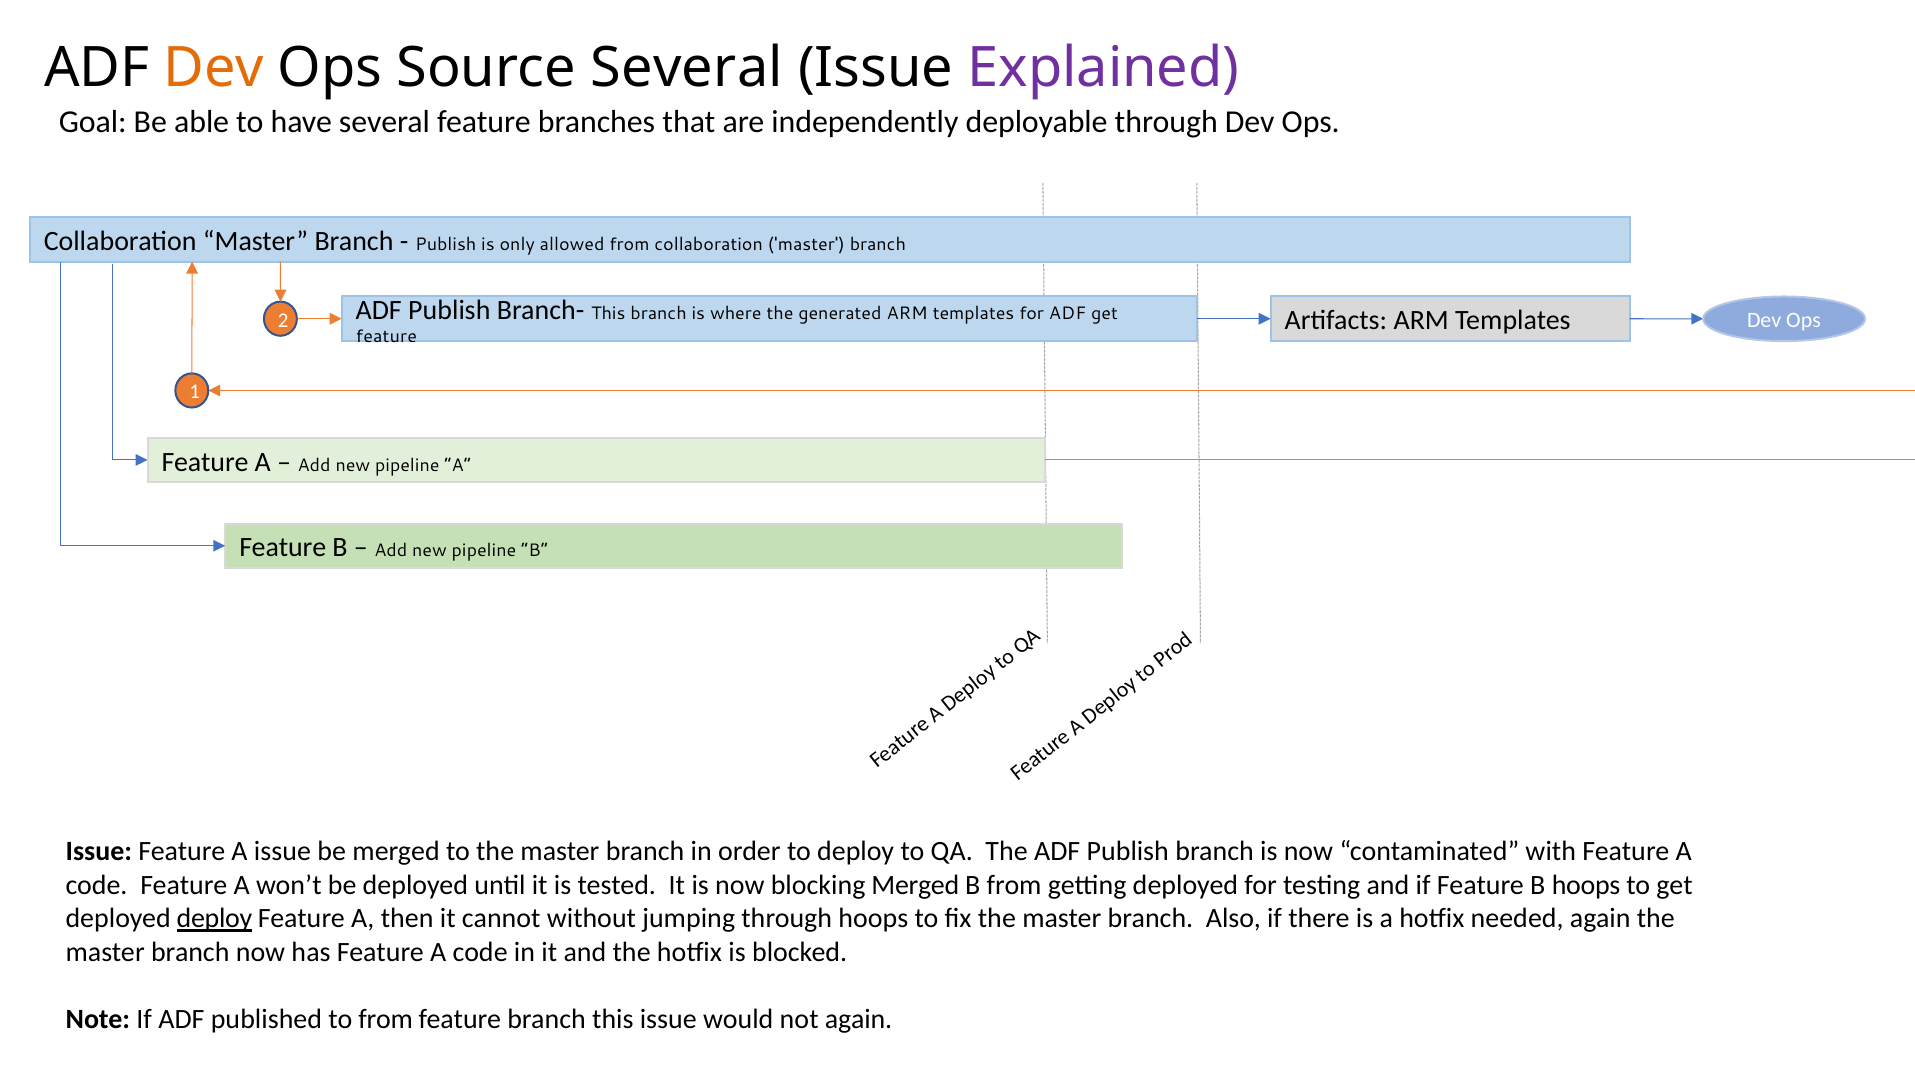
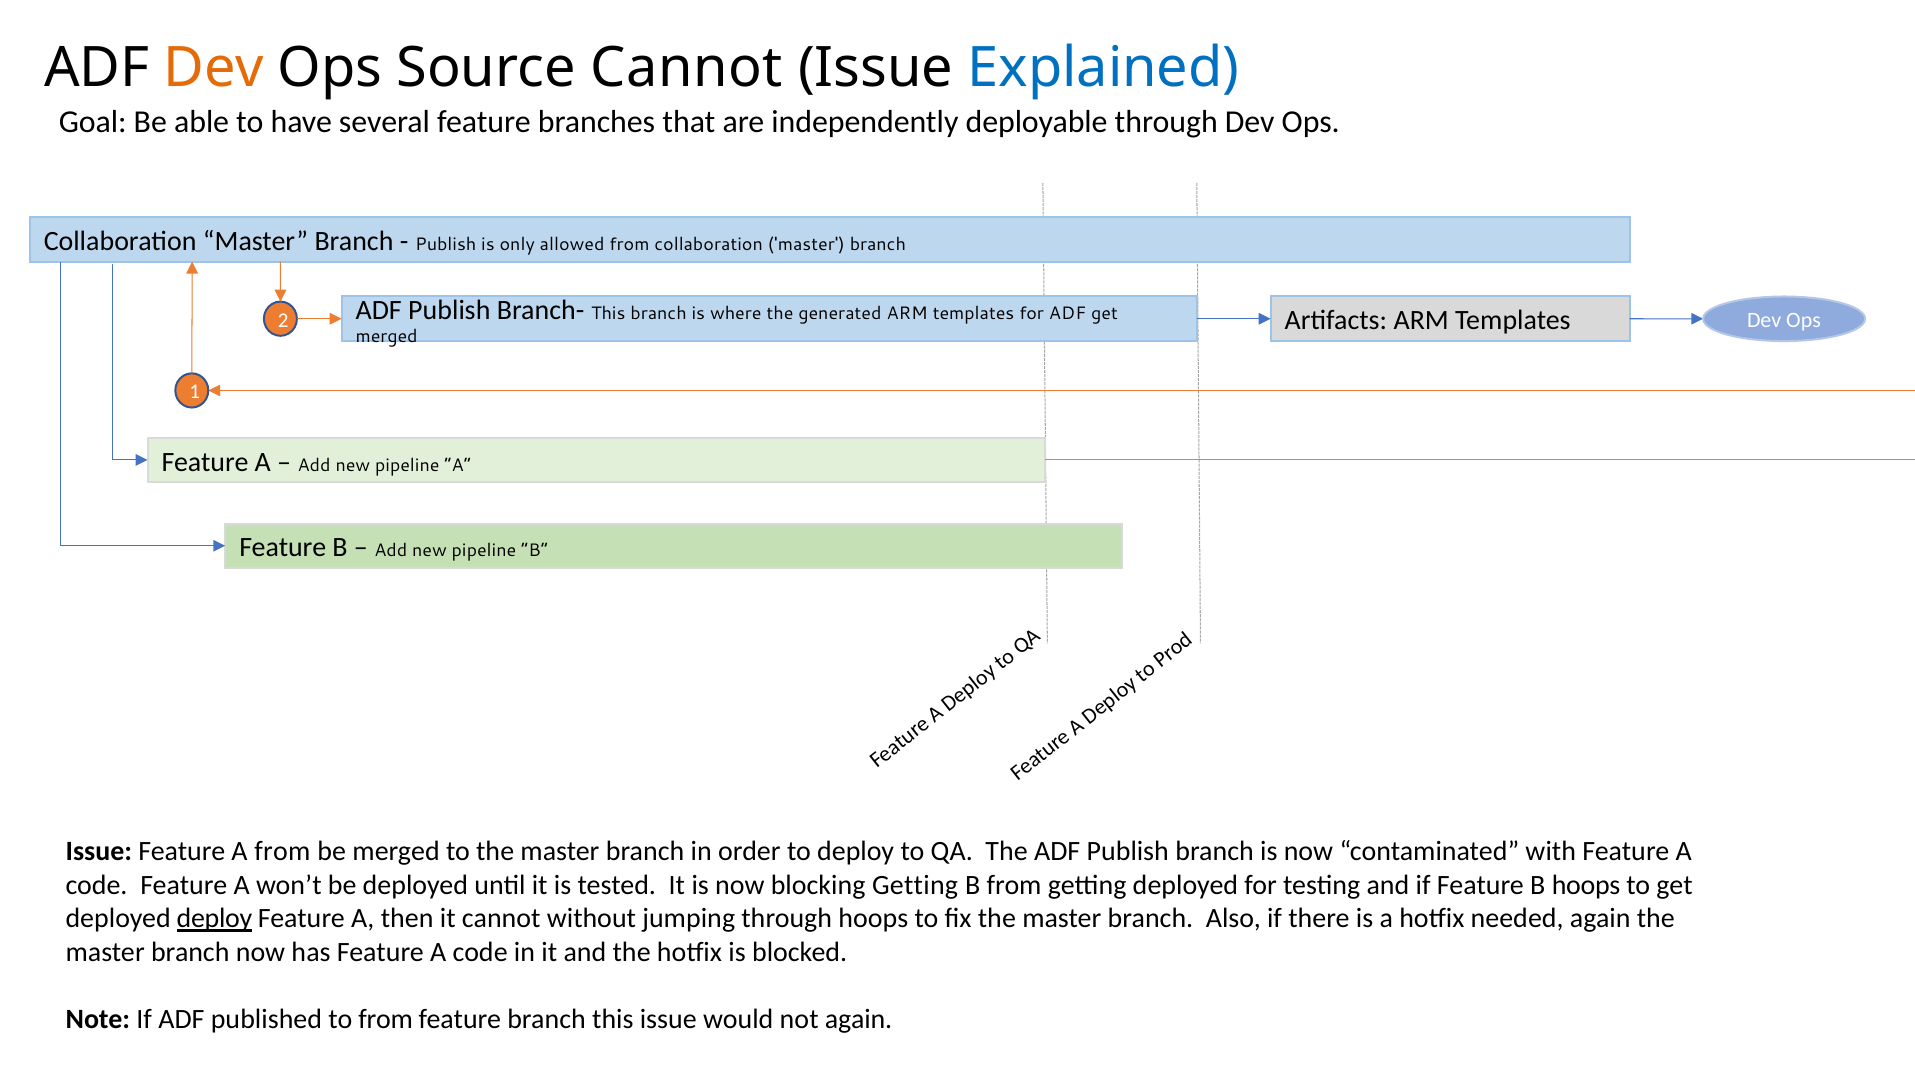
Source Several: Several -> Cannot
Explained colour: purple -> blue
feature at (386, 337): feature -> merged
A issue: issue -> from
blocking Merged: Merged -> Getting
